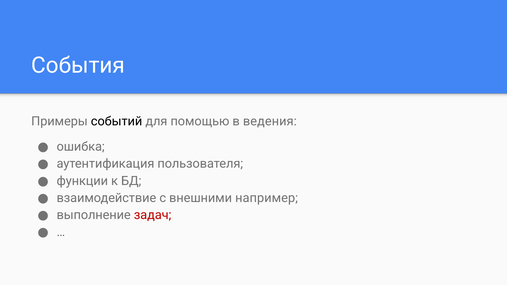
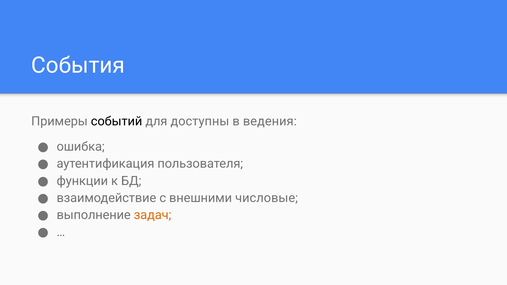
помощью: помощью -> доступны
например: например -> числовые
задач colour: red -> orange
